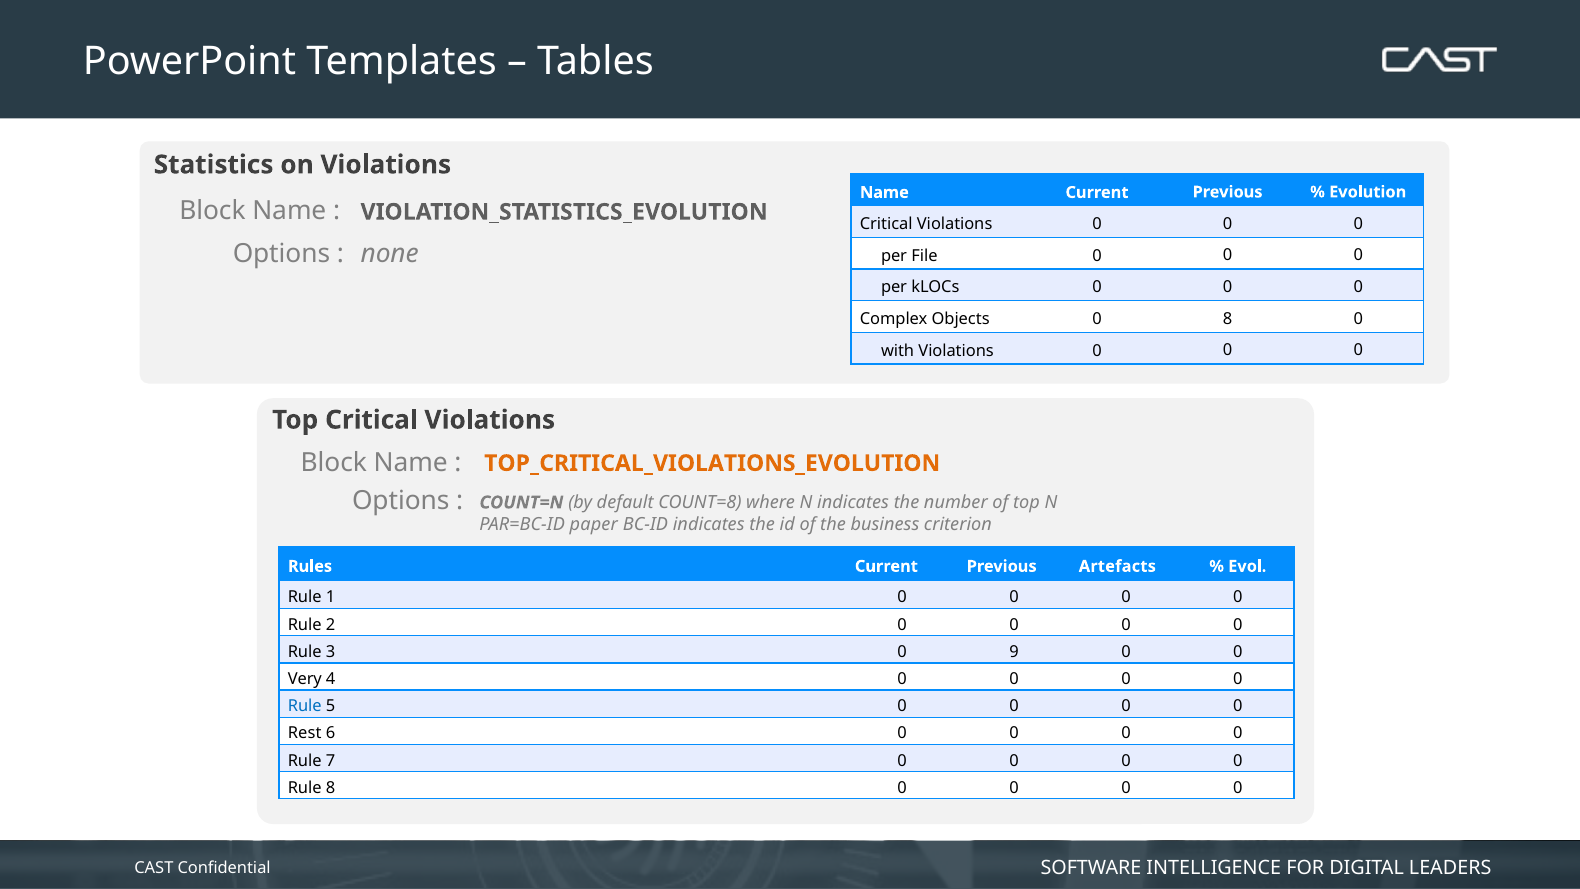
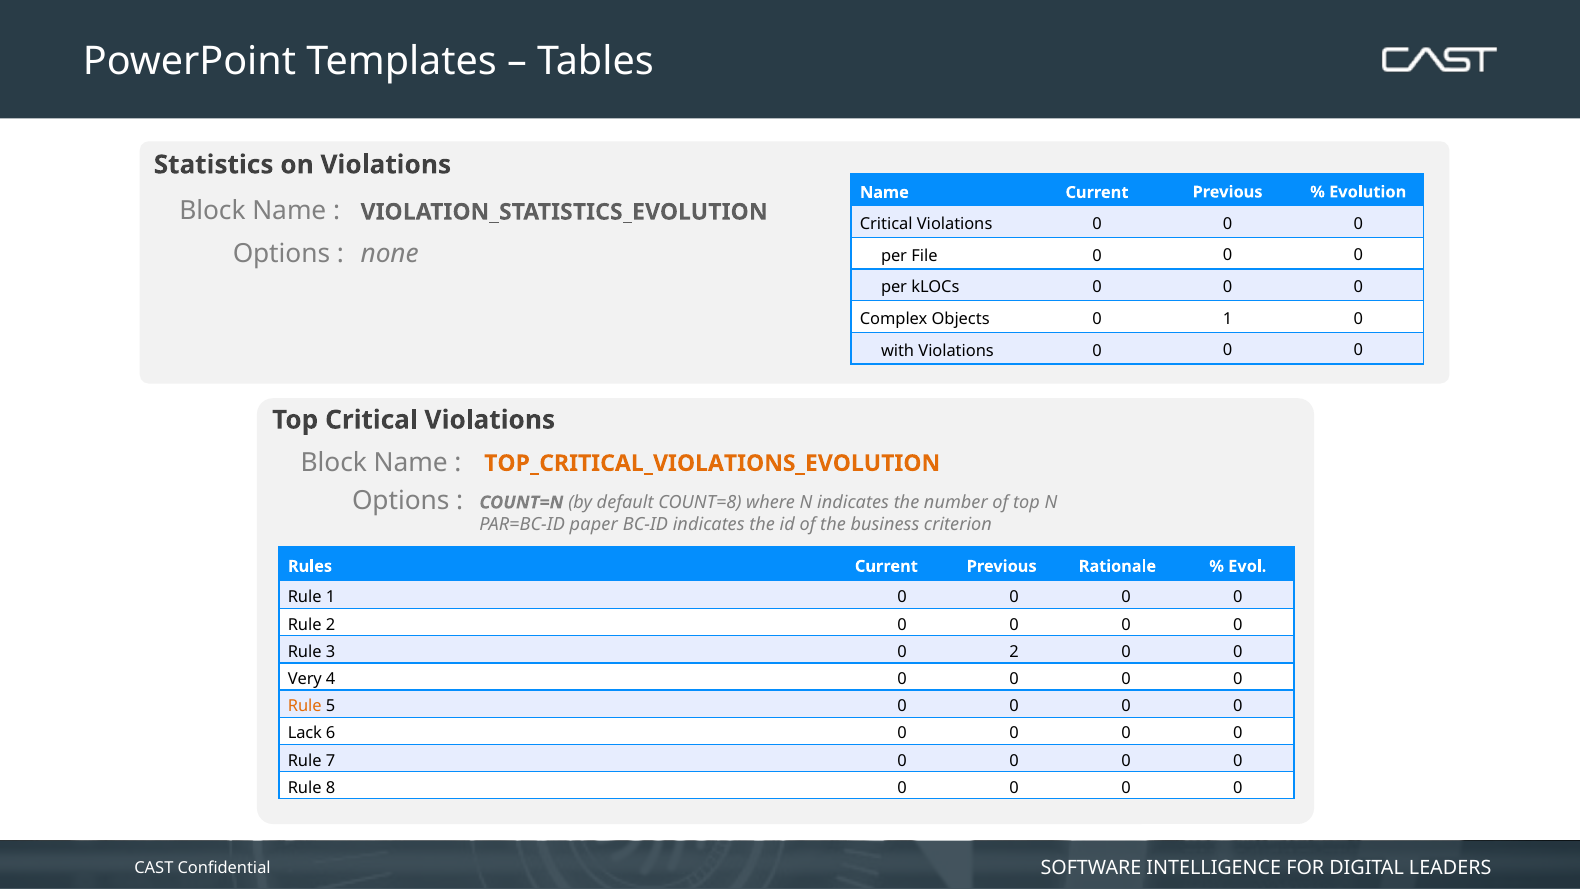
0 8: 8 -> 1
Artefacts: Artefacts -> Rationale
0 9: 9 -> 2
Rule at (305, 706) colour: blue -> orange
Rest: Rest -> Lack
